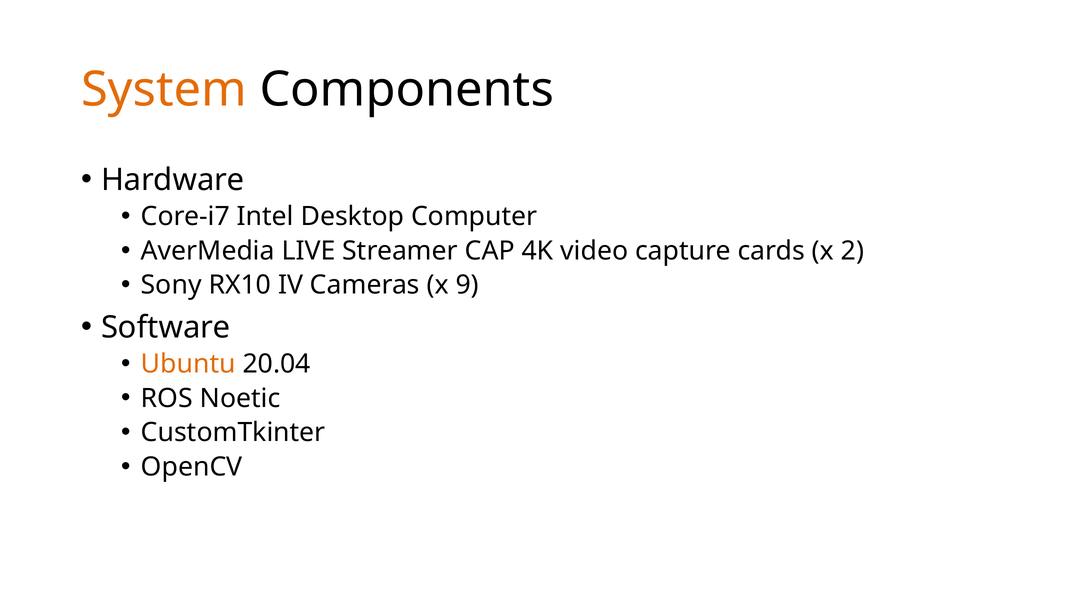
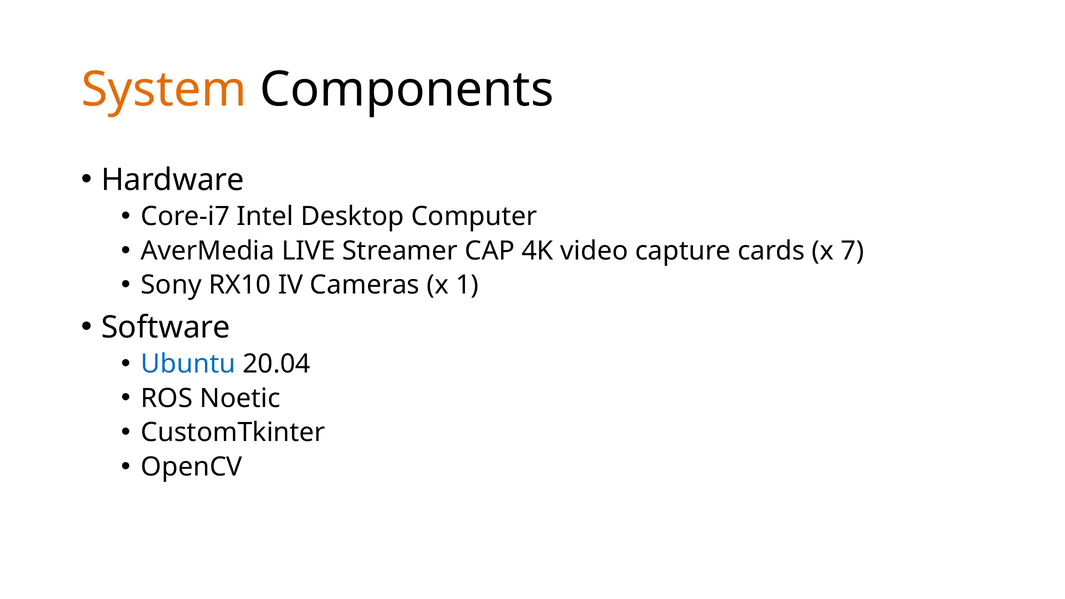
2: 2 -> 7
9: 9 -> 1
Ubuntu colour: orange -> blue
